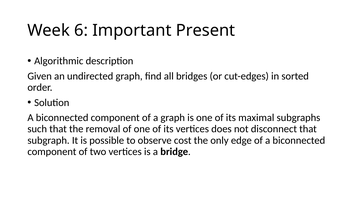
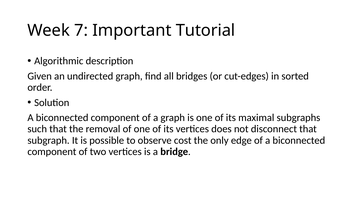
6: 6 -> 7
Present: Present -> Tutorial
